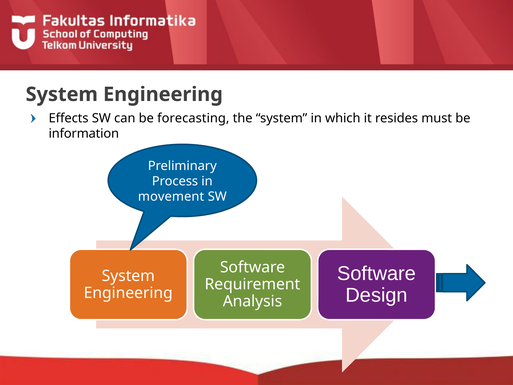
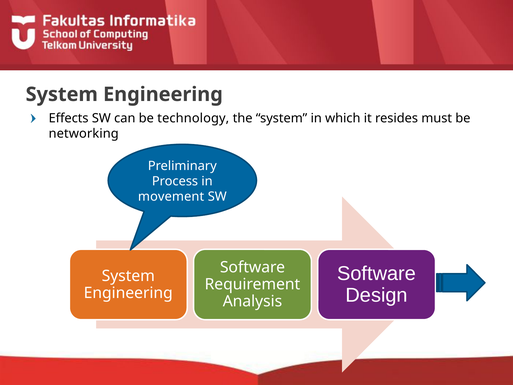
forecasting: forecasting -> technology
information: information -> networking
